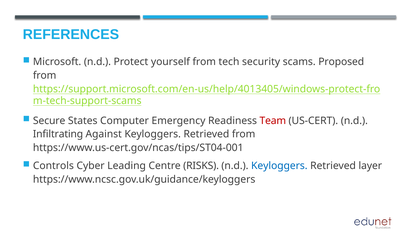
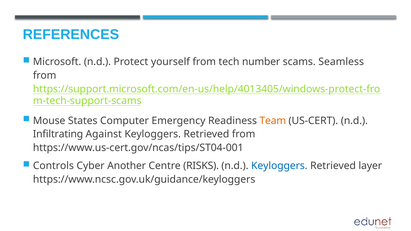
security: security -> number
Proposed: Proposed -> Seamless
Secure: Secure -> Mouse
Team colour: red -> orange
Leading: Leading -> Another
